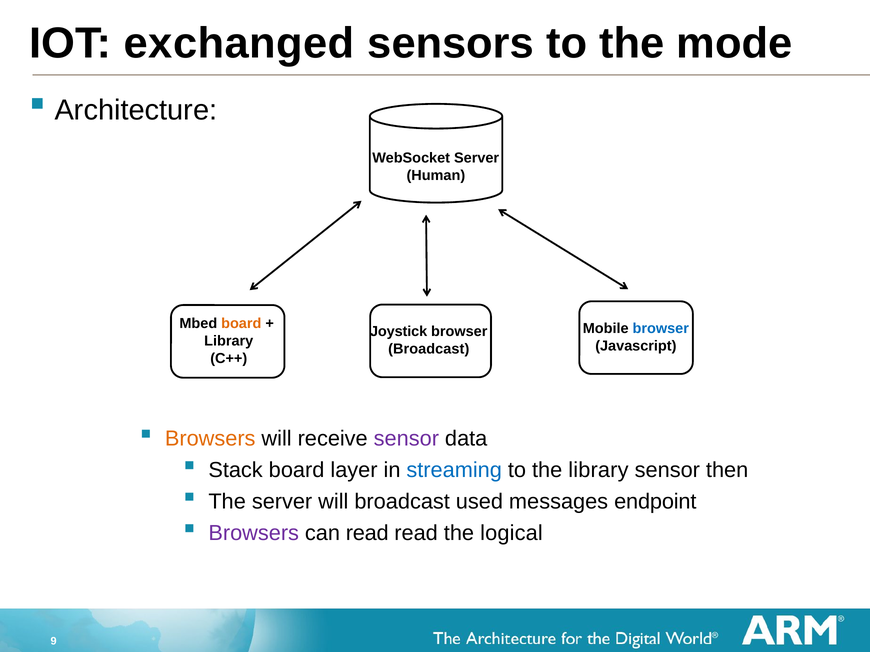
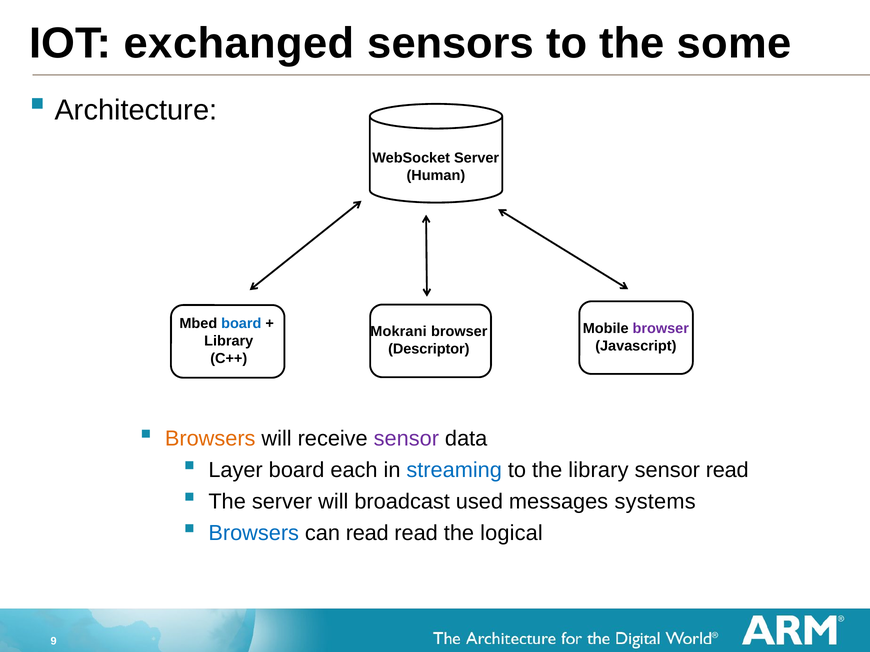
mode: mode -> some
board at (241, 324) colour: orange -> blue
browser at (661, 329) colour: blue -> purple
Joystick: Joystick -> Mokrani
Broadcast at (429, 349): Broadcast -> Descriptor
Stack: Stack -> Layer
layer: layer -> each
sensor then: then -> read
endpoint: endpoint -> systems
Browsers at (254, 534) colour: purple -> blue
